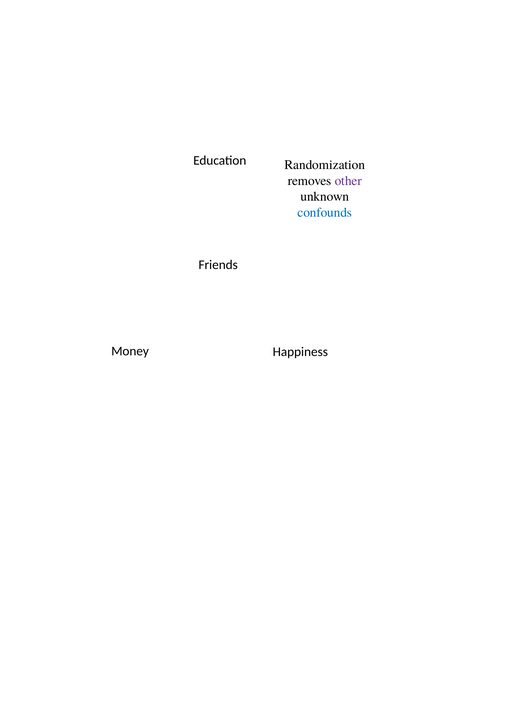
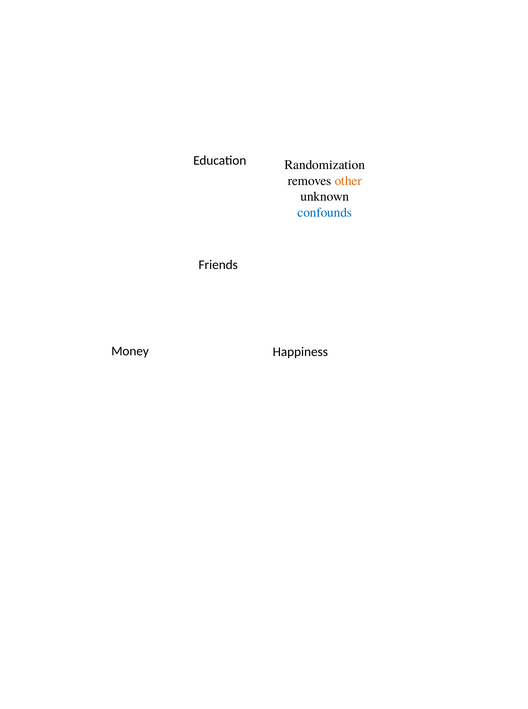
other colour: purple -> orange
